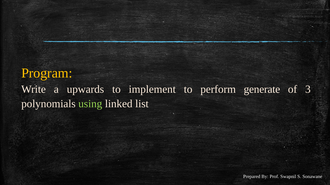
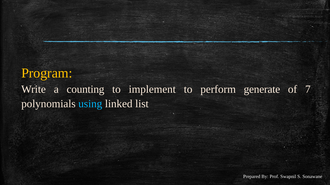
upwards: upwards -> counting
3: 3 -> 7
using colour: light green -> light blue
